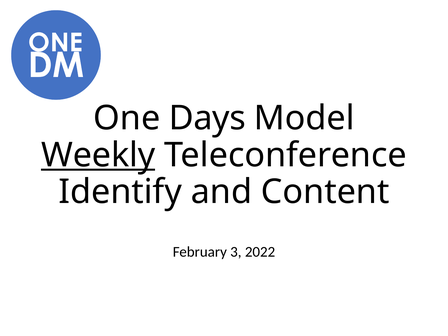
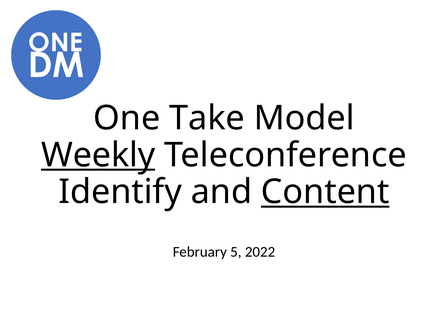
Days: Days -> Take
Content underline: none -> present
3: 3 -> 5
